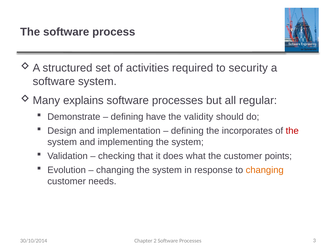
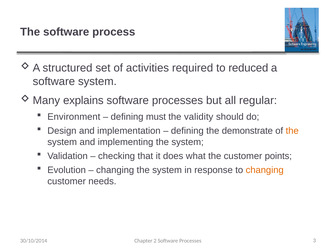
security: security -> reduced
Demonstrate: Demonstrate -> Environment
have: have -> must
incorporates: incorporates -> demonstrate
the at (292, 131) colour: red -> orange
